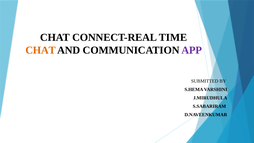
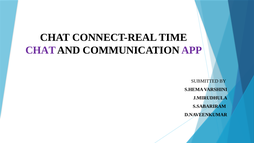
CHAT at (41, 50) colour: orange -> purple
